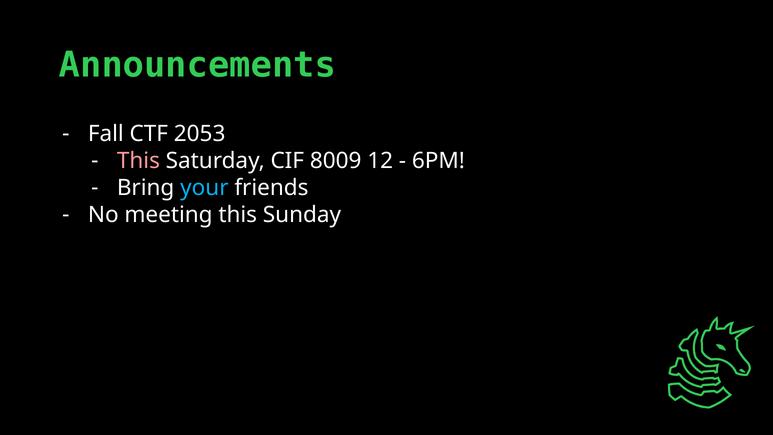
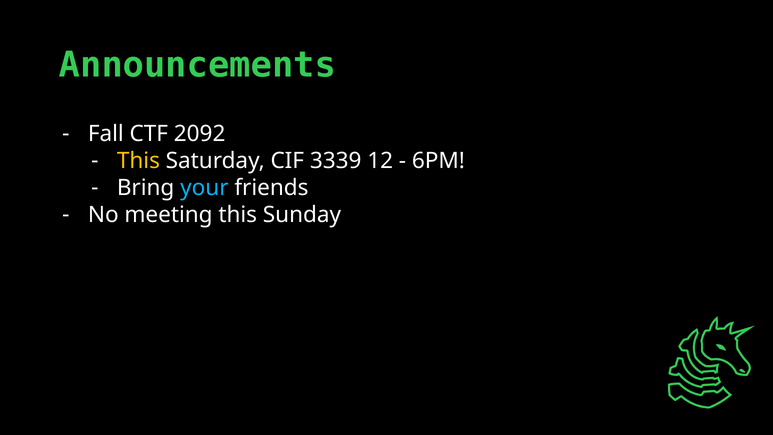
2053: 2053 -> 2092
This at (138, 161) colour: pink -> yellow
8009: 8009 -> 3339
